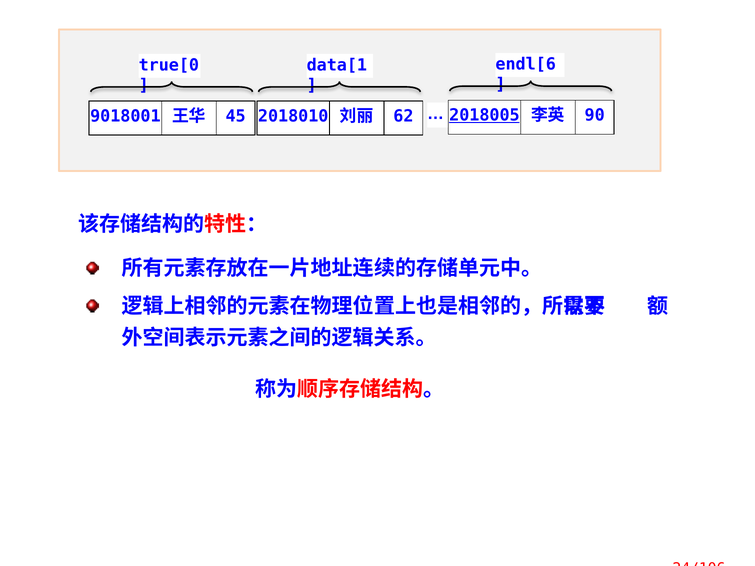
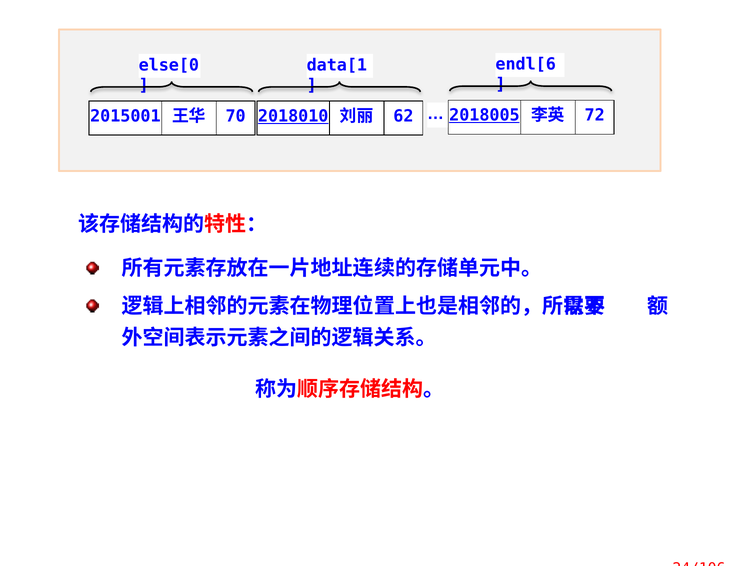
true[0: true[0 -> else[0
90: 90 -> 72
9018001: 9018001 -> 2015001
45: 45 -> 70
2018010 underline: none -> present
